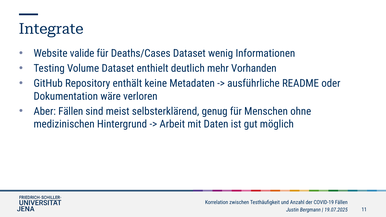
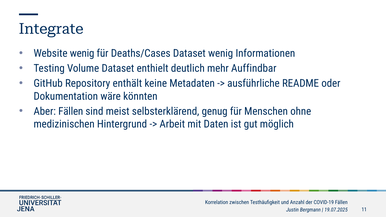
Website valide: valide -> wenig
Vorhanden: Vorhanden -> Auffindbar
verloren: verloren -> könnten
